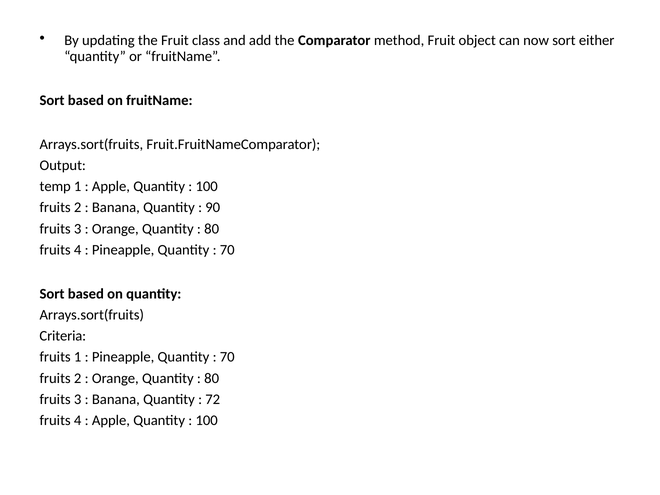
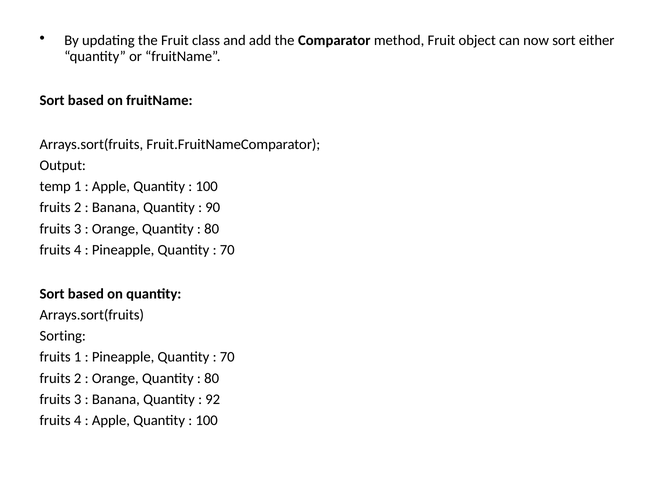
Criteria: Criteria -> Sorting
72: 72 -> 92
